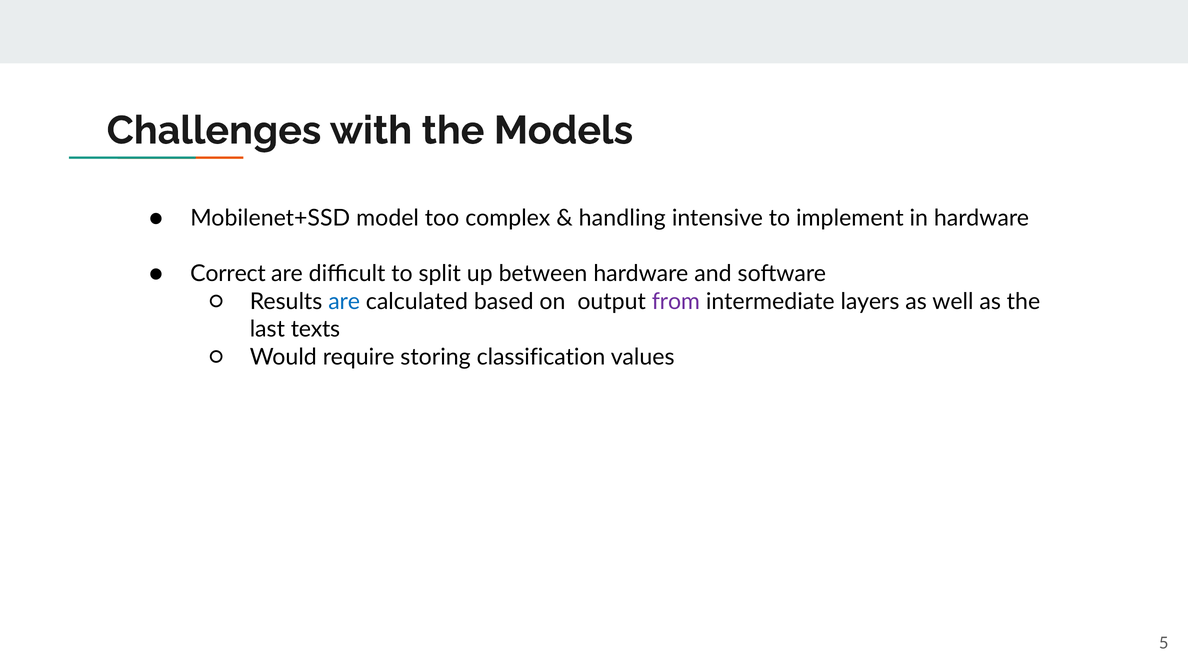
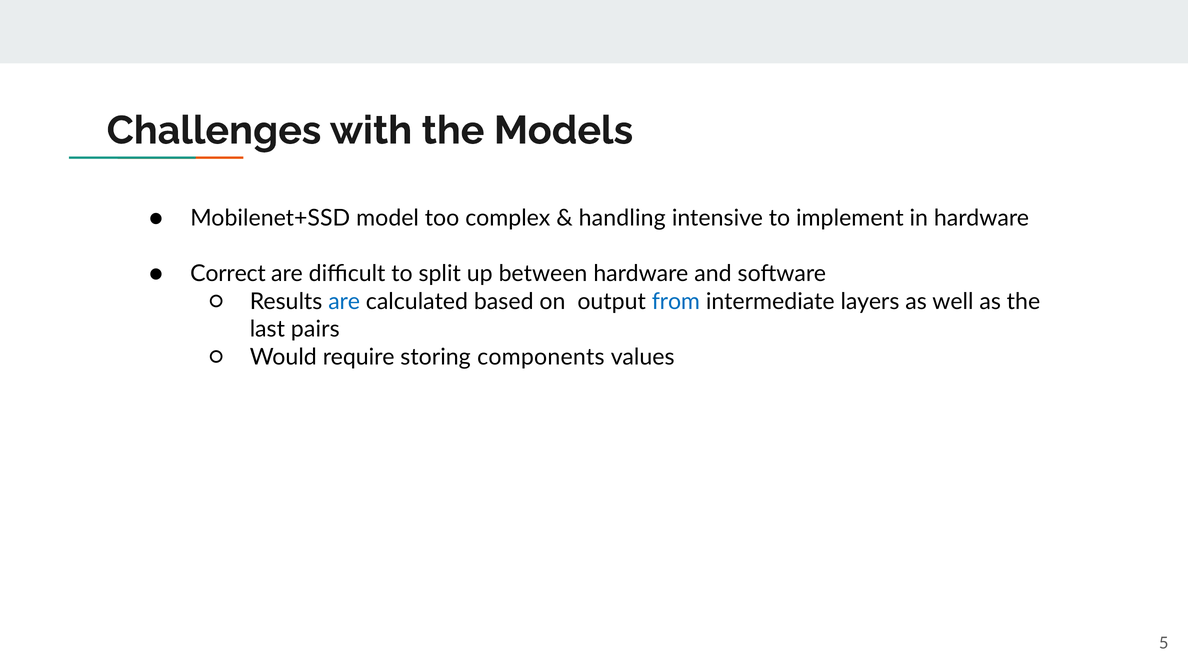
from colour: purple -> blue
texts: texts -> pairs
classification: classification -> components
